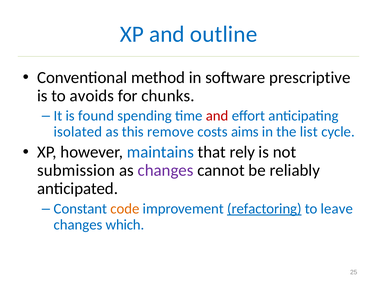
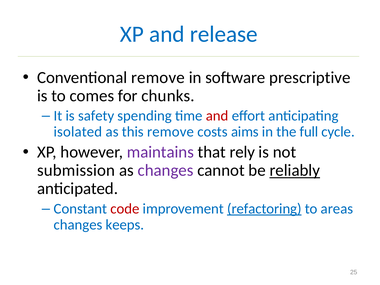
outline: outline -> release
Conventional method: method -> remove
avoids: avoids -> comes
found: found -> safety
list: list -> full
maintains colour: blue -> purple
reliably underline: none -> present
code colour: orange -> red
leave: leave -> areas
which: which -> keeps
